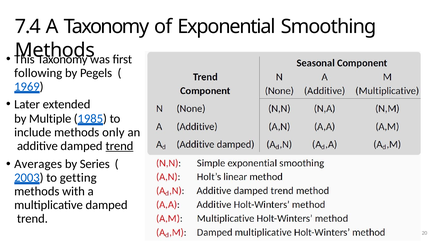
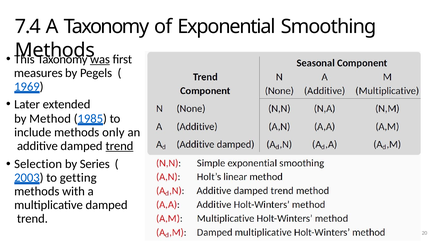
was underline: none -> present
following: following -> measures
Multiple: Multiple -> Method
Averages: Averages -> Selection
